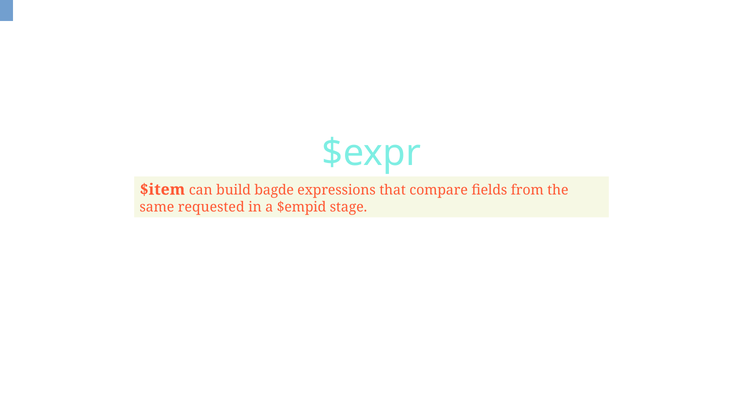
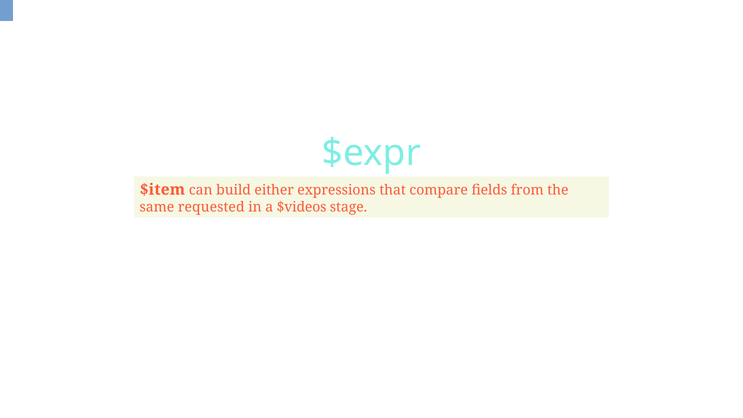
bagde: bagde -> either
$empid: $empid -> $videos
